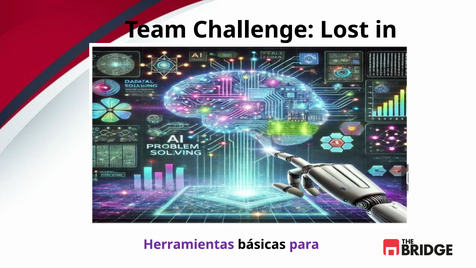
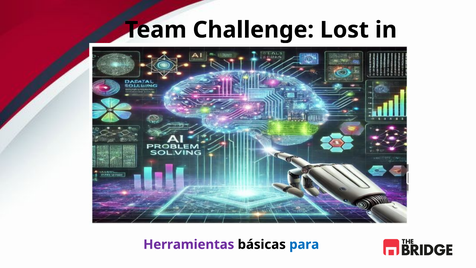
para colour: purple -> blue
